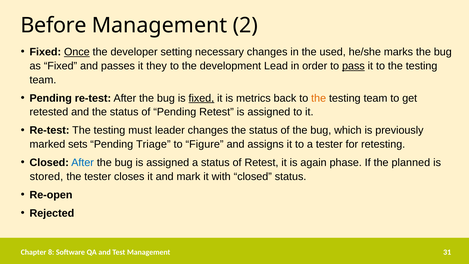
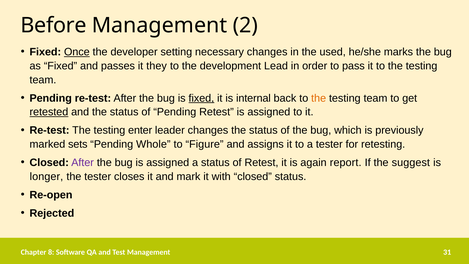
pass underline: present -> none
metrics: metrics -> internal
retested underline: none -> present
must: must -> enter
Triage: Triage -> Whole
After at (83, 163) colour: blue -> purple
phase: phase -> report
planned: planned -> suggest
stored: stored -> longer
